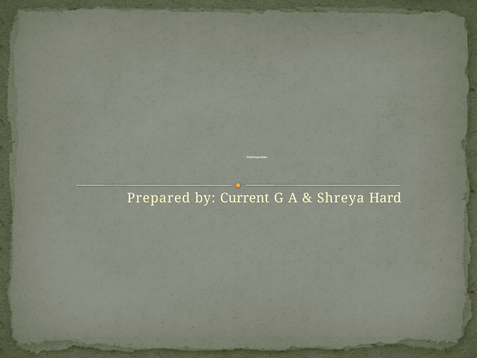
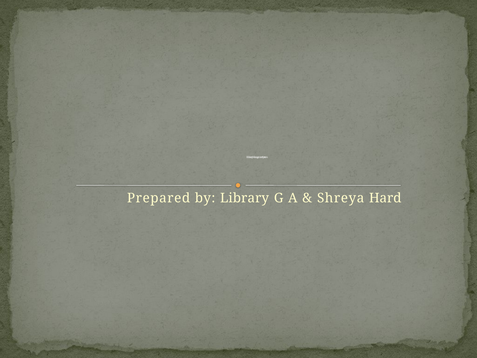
Current: Current -> Library
